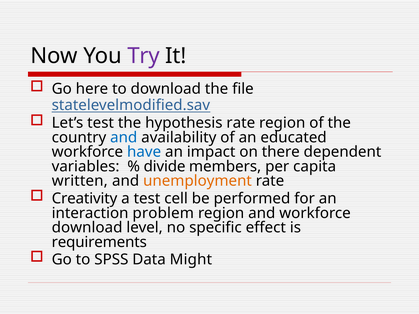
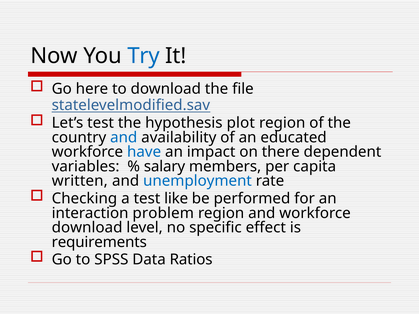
Try colour: purple -> blue
hypothesis rate: rate -> plot
divide: divide -> salary
unemployment colour: orange -> blue
Creativity: Creativity -> Checking
cell: cell -> like
Might: Might -> Ratios
